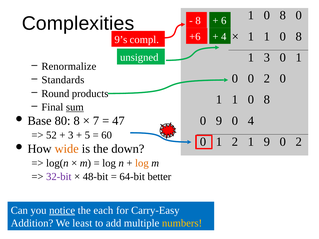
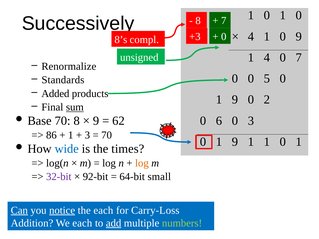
8 at (283, 15): 8 -> 1
Complexities: Complexities -> Successively
6 at (224, 21): 6 -> 7
1 at (251, 36): 1 -> 4
8 at (299, 36): 8 -> 9
+6: +6 -> +3
4 at (224, 37): 4 -> 0
9’s: 9’s -> 8’s
1 3: 3 -> 4
1 at (299, 58): 1 -> 7
0 0 2: 2 -> 5
Round: Round -> Added
1 at (235, 100): 1 -> 9
8 at (267, 100): 8 -> 2
0 9: 9 -> 6
0 4: 4 -> 3
Base 80: 80 -> 70
7 at (96, 121): 7 -> 9
47: 47 -> 62
52: 52 -> 86
3 at (71, 135): 3 -> 1
5 at (87, 135): 5 -> 3
60 at (107, 135): 60 -> 70
2 at (235, 142): 2 -> 9
1 9: 9 -> 1
2 at (299, 142): 2 -> 1
wide colour: orange -> blue
down: down -> times
48-bit: 48-bit -> 92-bit
better: better -> small
Can underline: none -> present
Carry-Easy: Carry-Easy -> Carry-Loss
We least: least -> each
add underline: none -> present
numbers colour: yellow -> light green
